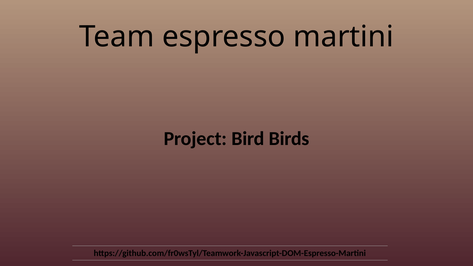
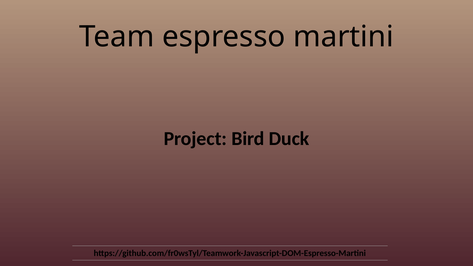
Birds: Birds -> Duck
